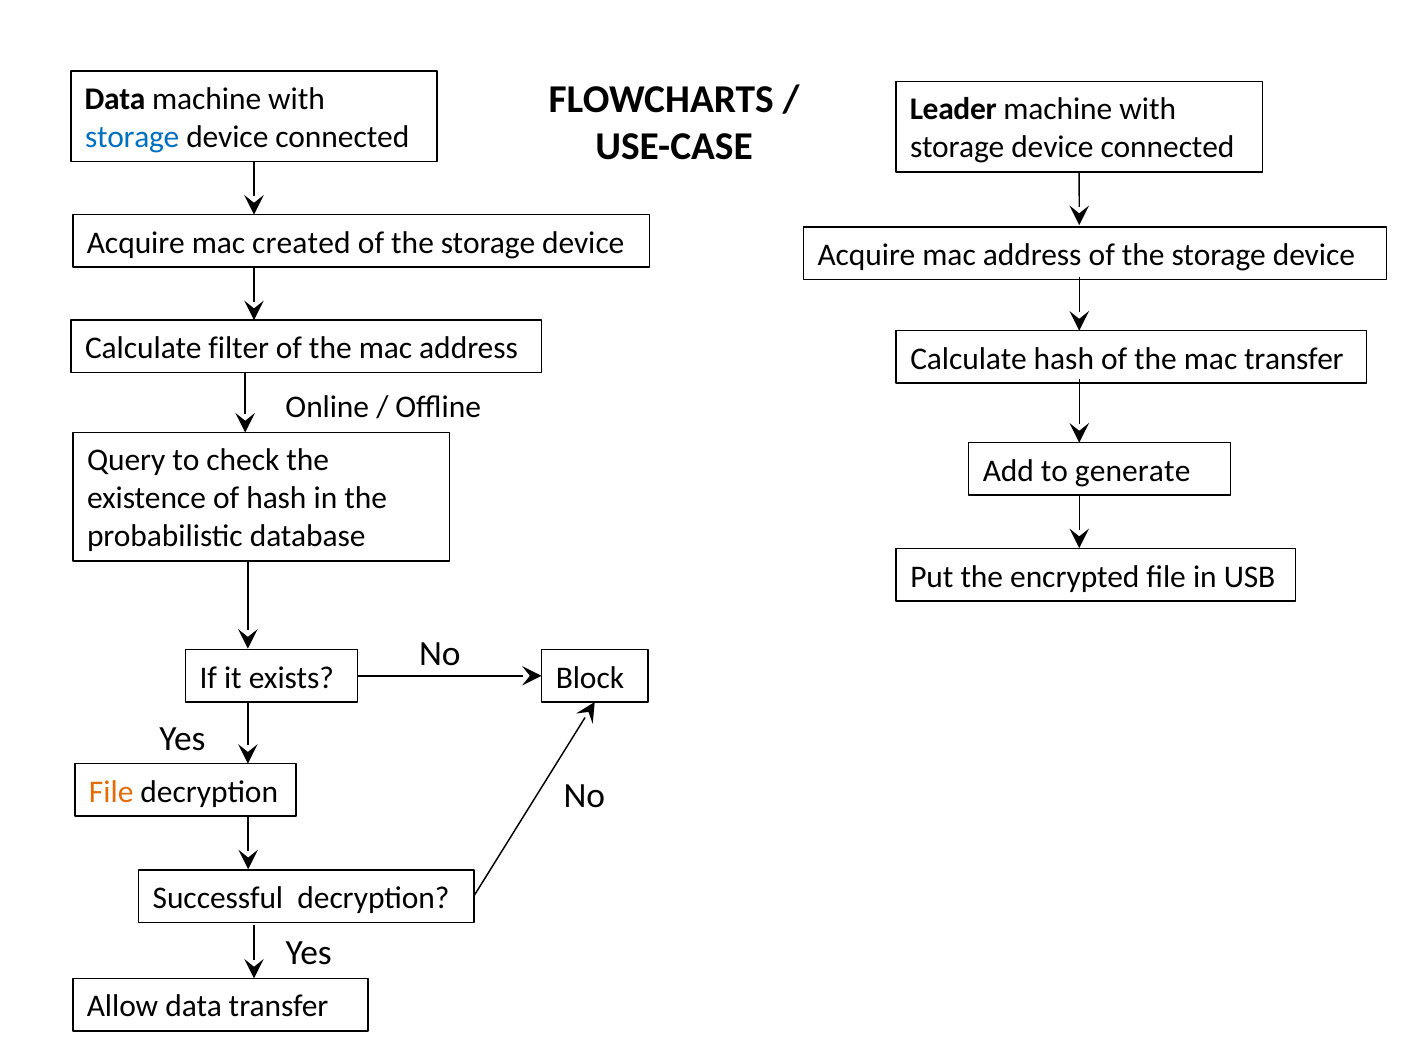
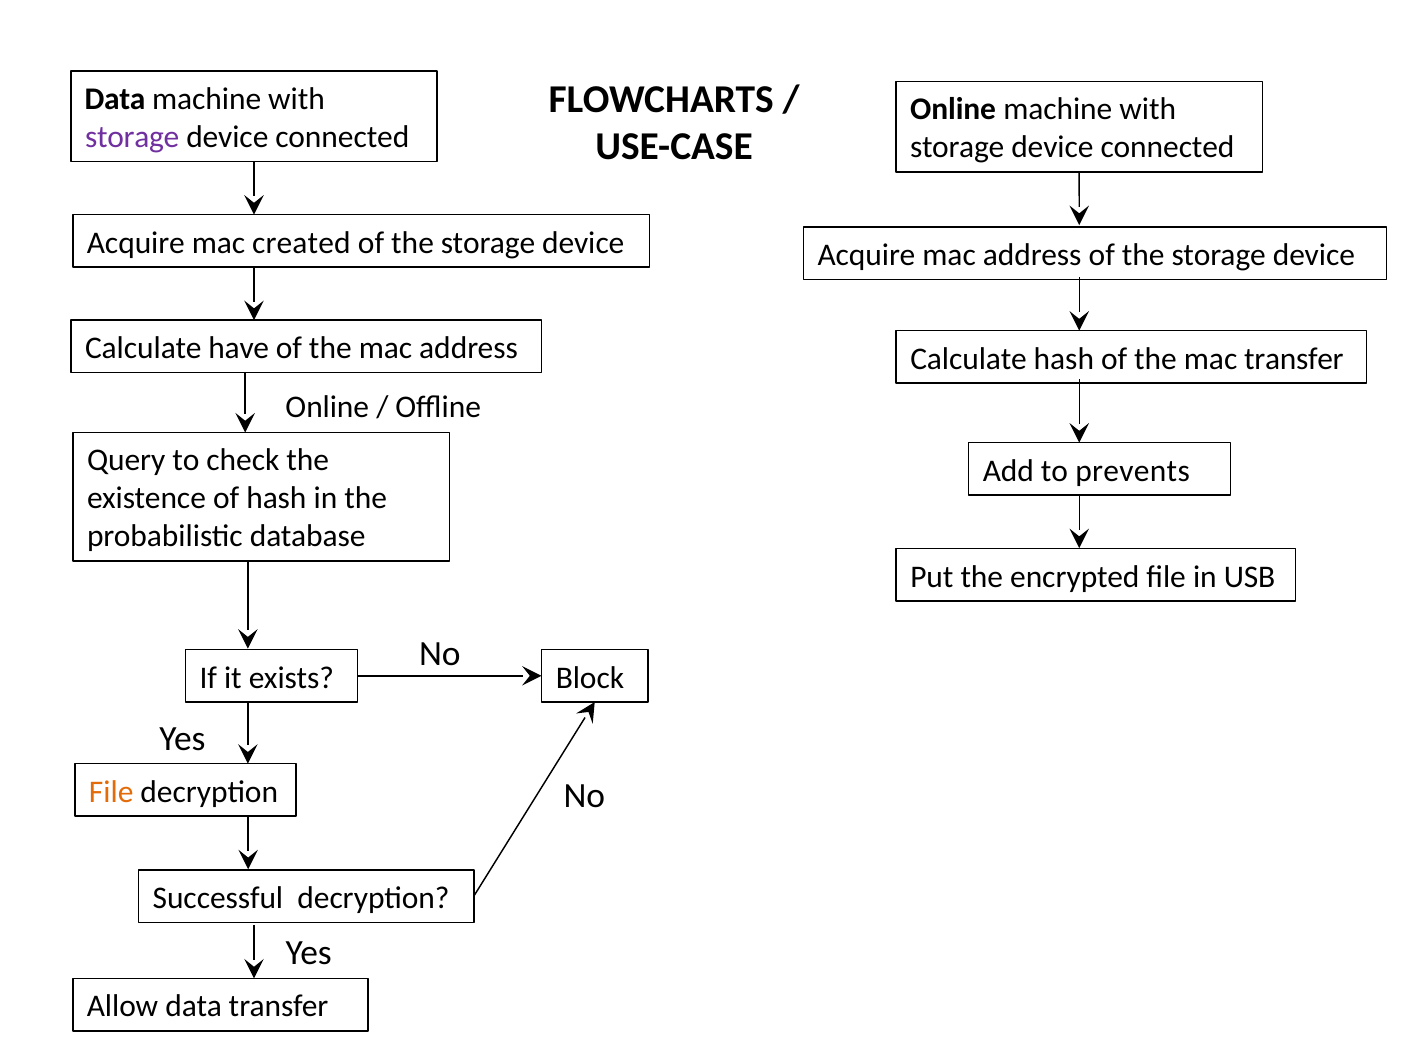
Leader at (953, 110): Leader -> Online
storage at (132, 137) colour: blue -> purple
filter: filter -> have
generate: generate -> prevents
